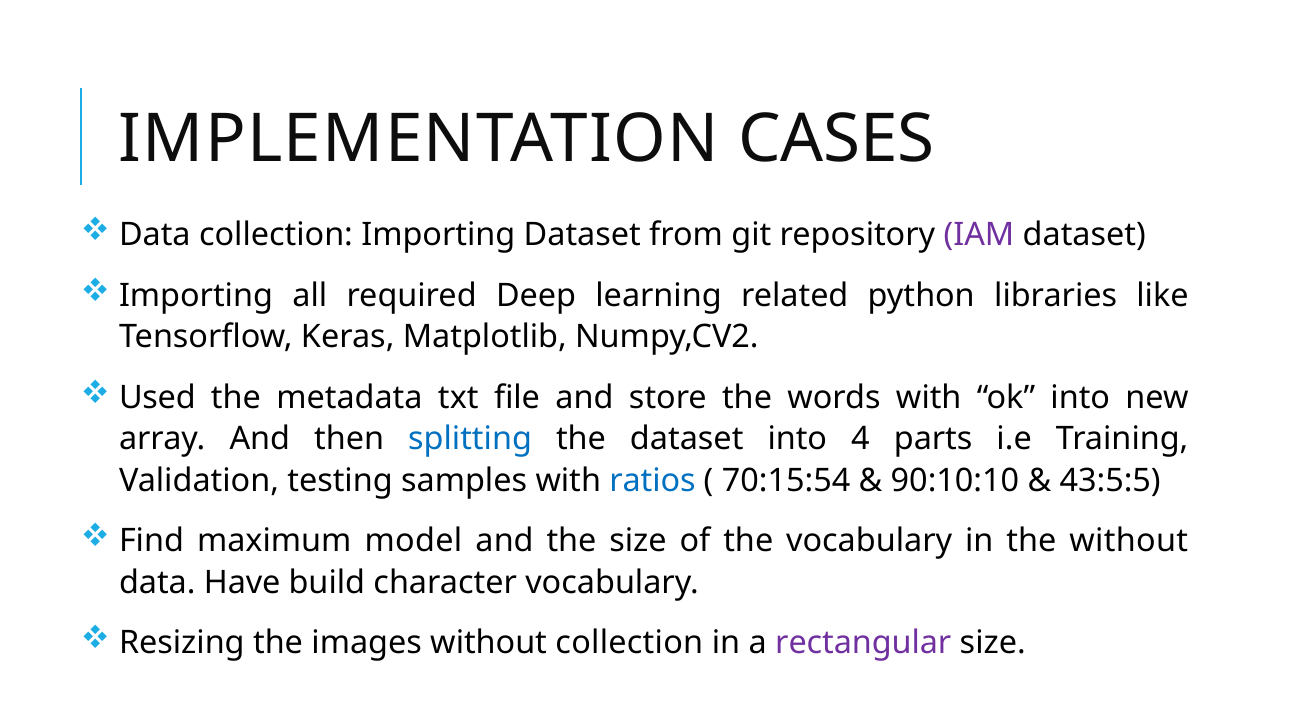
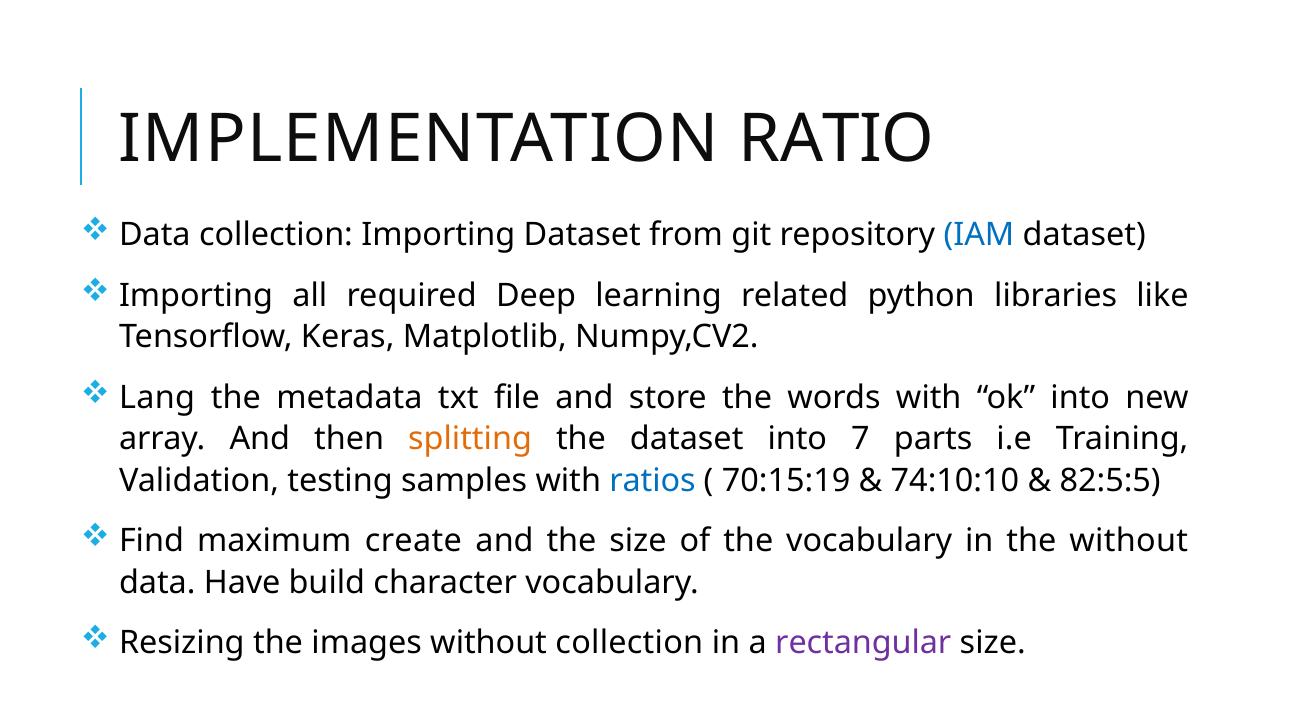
CASES: CASES -> RATIO
IAM colour: purple -> blue
Used: Used -> Lang
splitting colour: blue -> orange
4: 4 -> 7
70:15:54: 70:15:54 -> 70:15:19
90:10:10: 90:10:10 -> 74:10:10
43:5:5: 43:5:5 -> 82:5:5
model: model -> create
